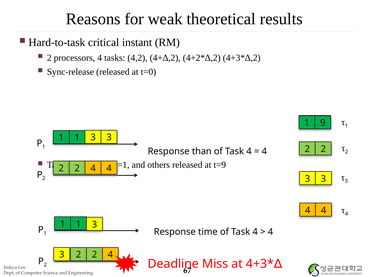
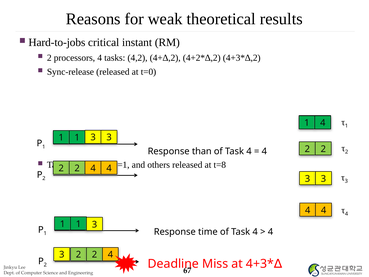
Hard-to-task: Hard-to-task -> Hard-to-jobs
1 9: 9 -> 4
t=9: t=9 -> t=8
